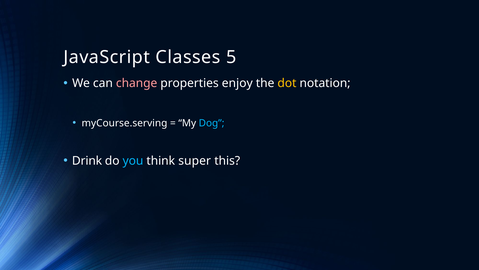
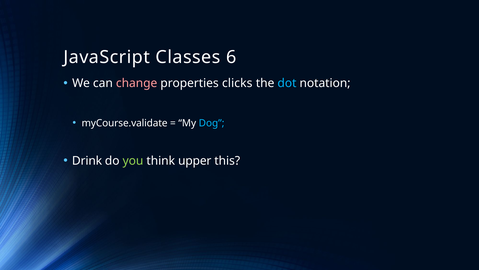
5: 5 -> 6
enjoy: enjoy -> clicks
dot colour: yellow -> light blue
myCourse.serving: myCourse.serving -> myCourse.validate
you colour: light blue -> light green
super: super -> upper
